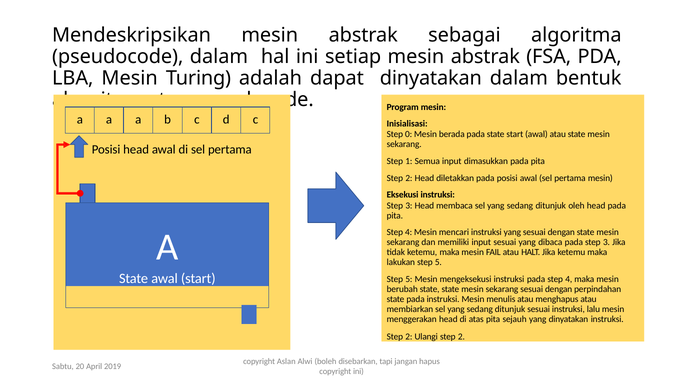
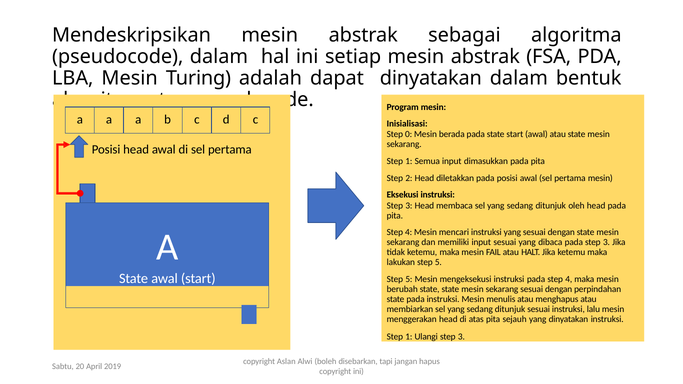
2 at (409, 337): 2 -> 1
Ulangi step 2: 2 -> 3
